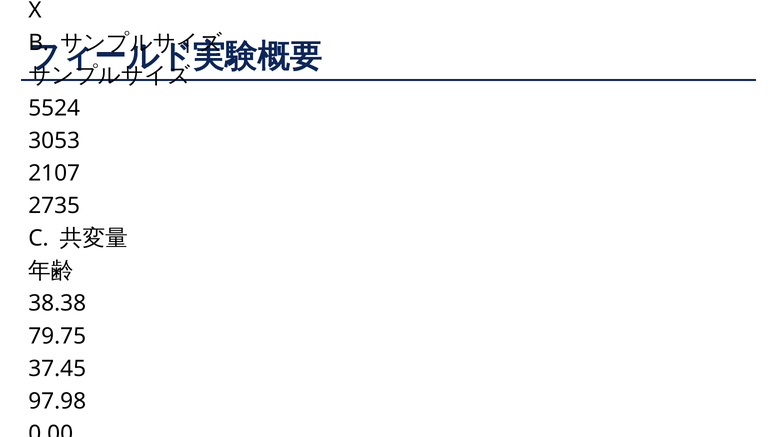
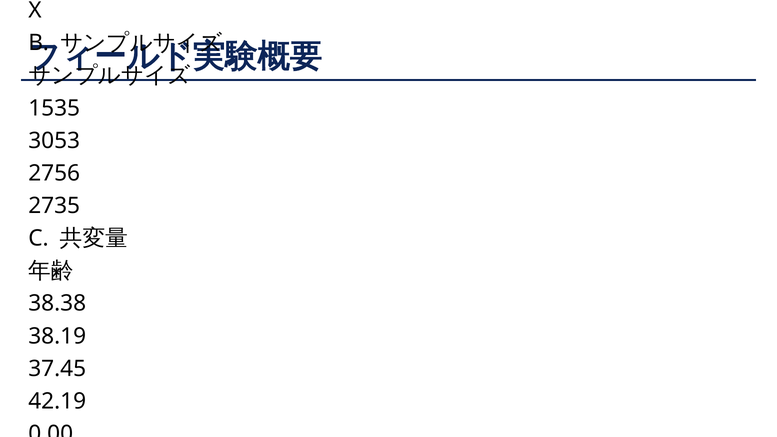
5524: 5524 -> 1535
2107: 2107 -> 2756
79.75: 79.75 -> 38.19
97.98: 97.98 -> 42.19
